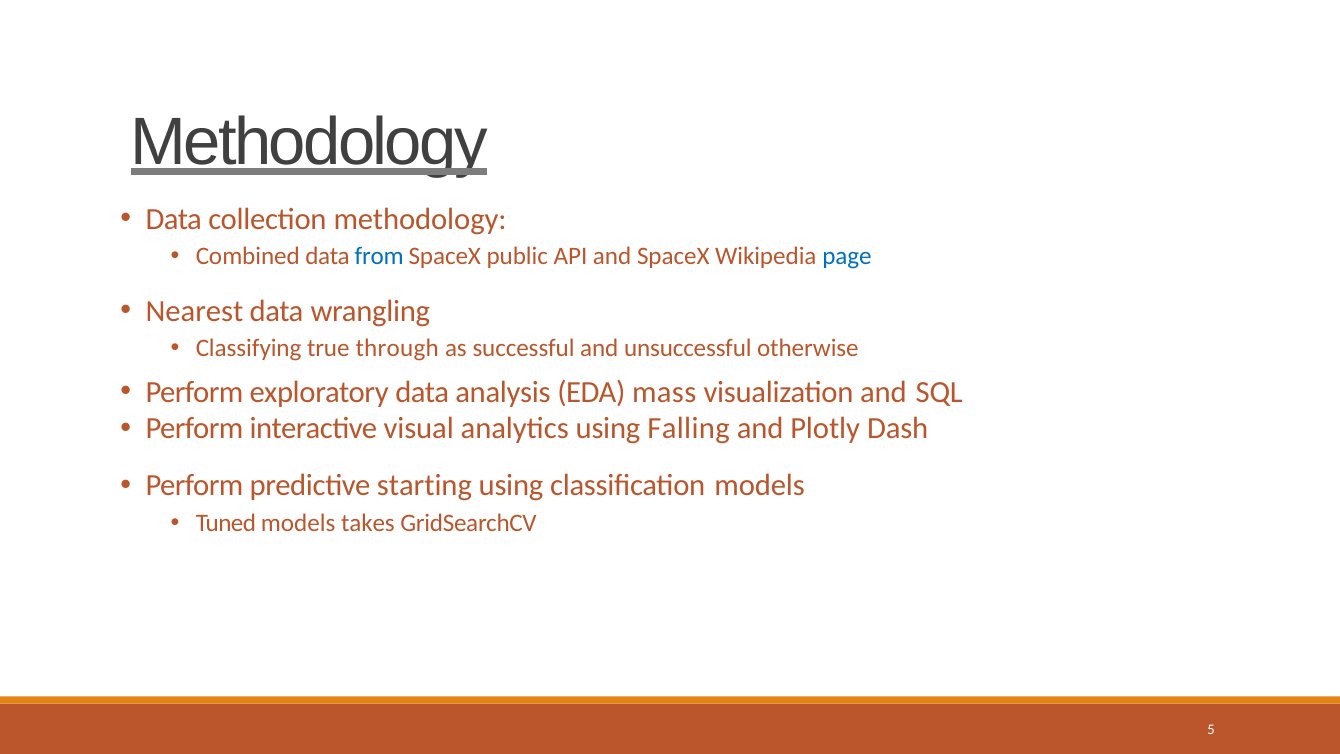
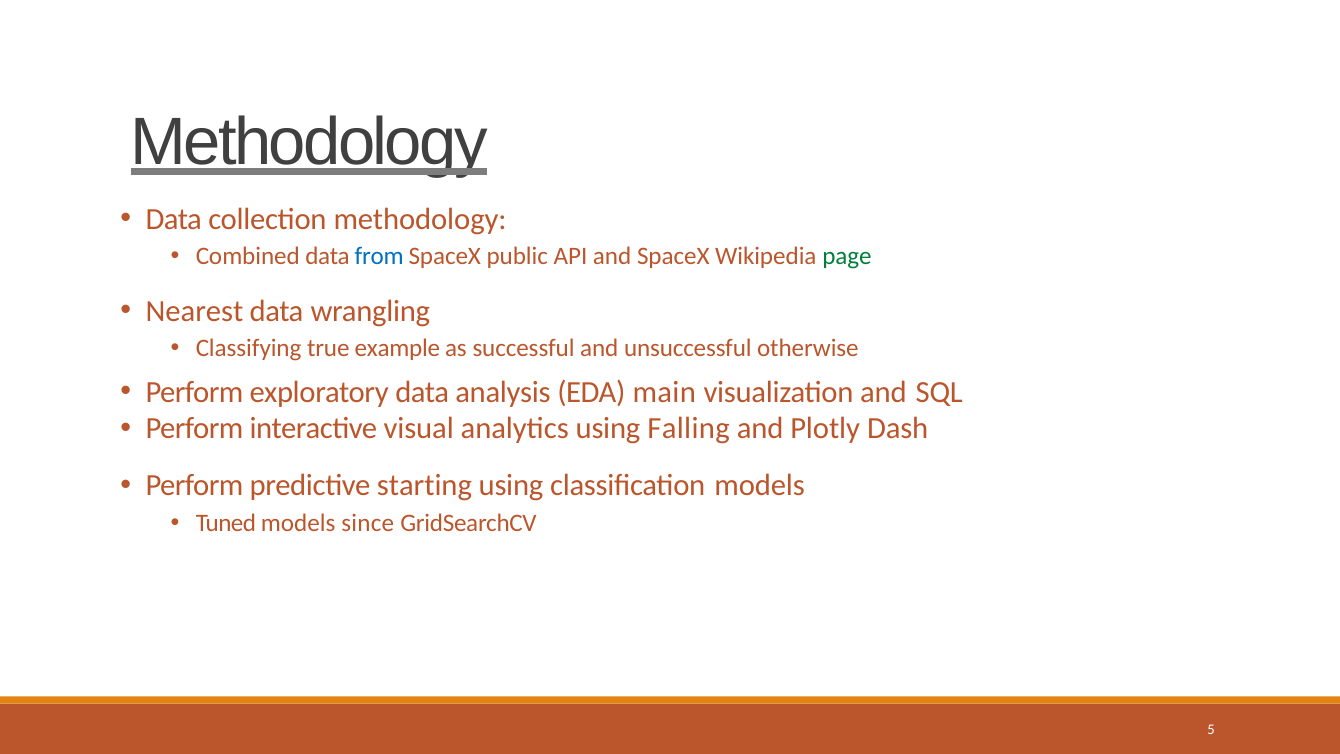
page colour: blue -> green
through: through -> example
mass: mass -> main
takes: takes -> since
